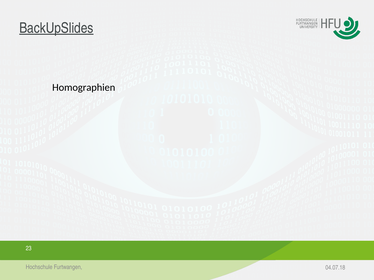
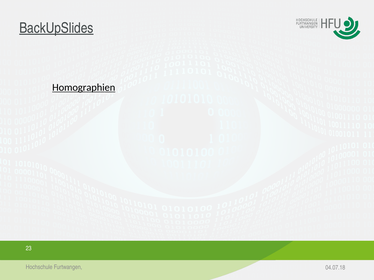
Homographien underline: none -> present
